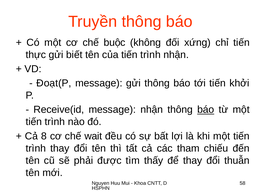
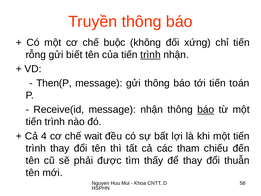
thực: thực -> rỗng
trình at (151, 55) underline: none -> present
Đoạt(P: Đoạt(P -> Then(P
khởi: khởi -> toán
8: 8 -> 4
